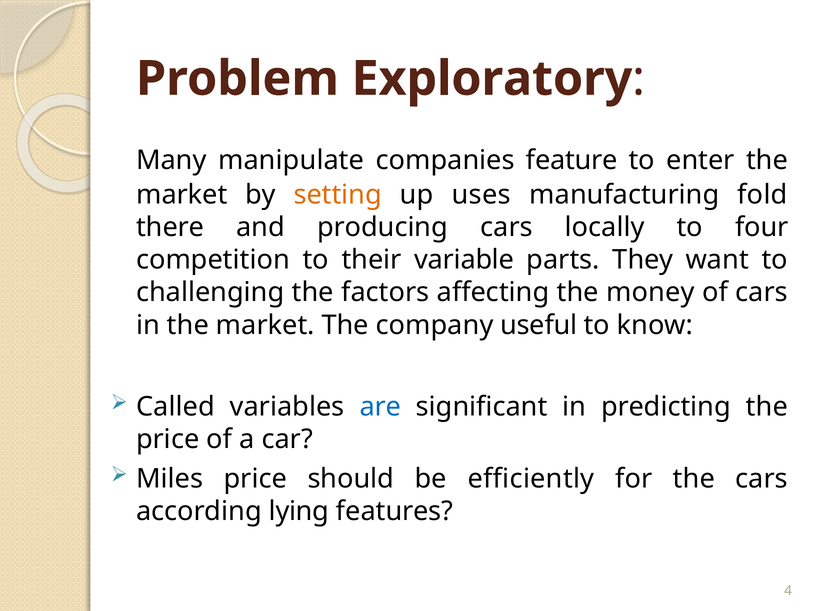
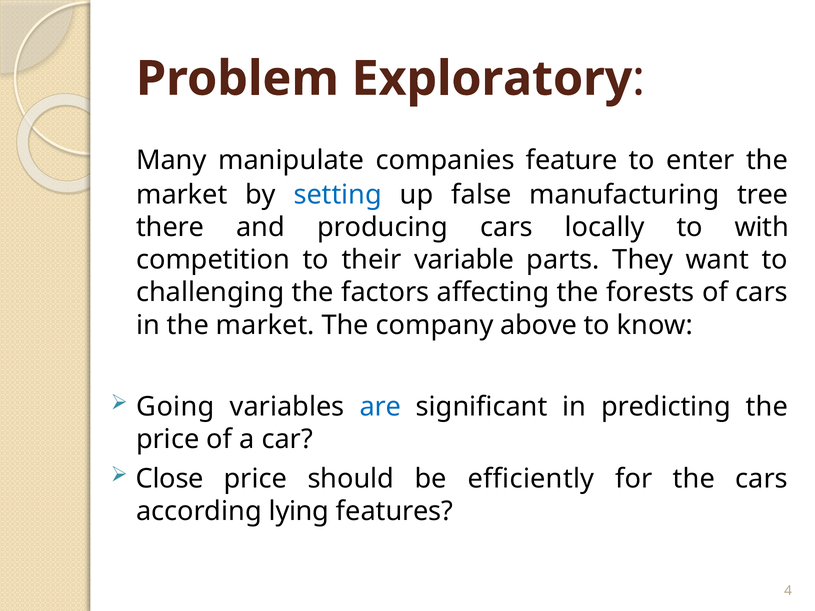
setting colour: orange -> blue
uses: uses -> false
fold: fold -> tree
four: four -> with
money: money -> forests
useful: useful -> above
Called: Called -> Going
Miles: Miles -> Close
